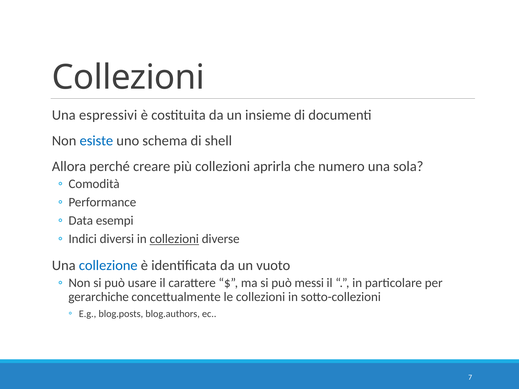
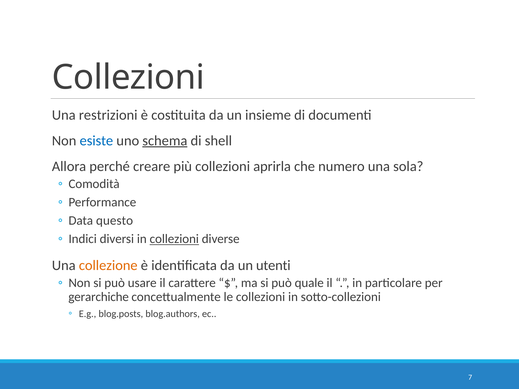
espressivi: espressivi -> restrizioni
schema underline: none -> present
esempi: esempi -> questo
collezione colour: blue -> orange
vuoto: vuoto -> utenti
messi: messi -> quale
